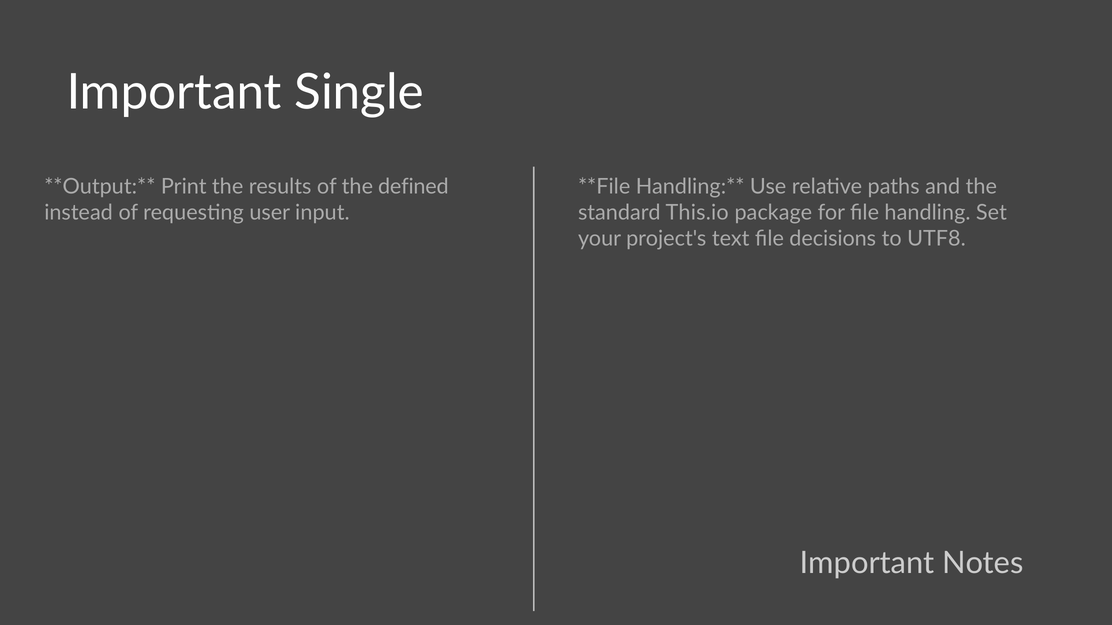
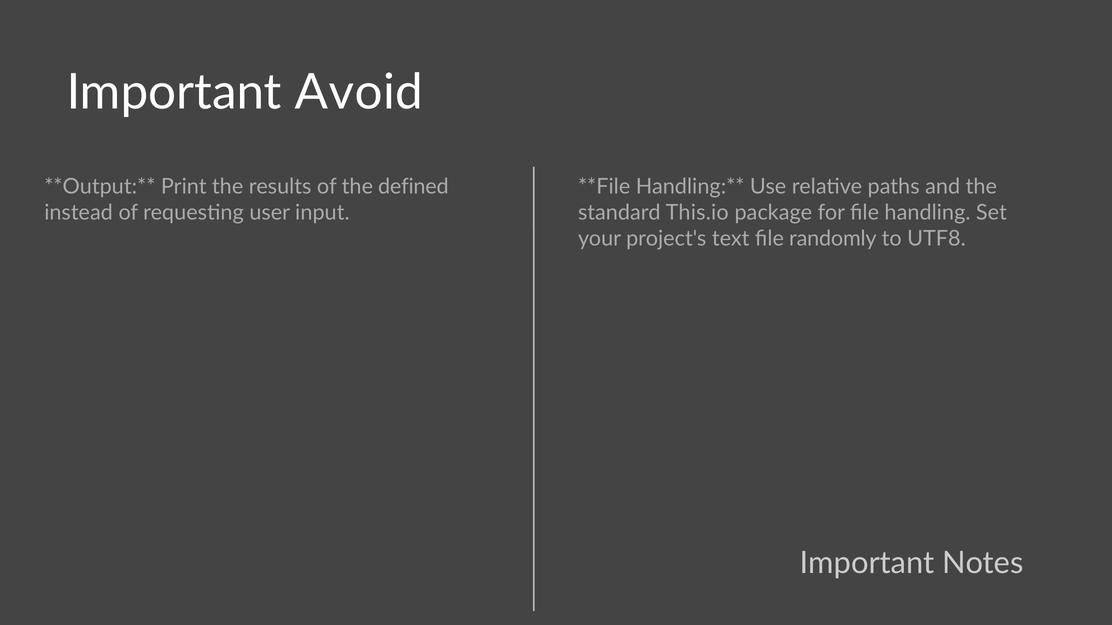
Single: Single -> Avoid
decisions: decisions -> randomly
